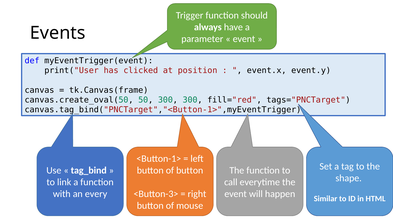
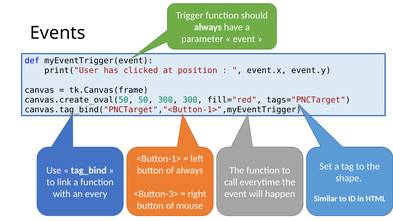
of button: button -> always
